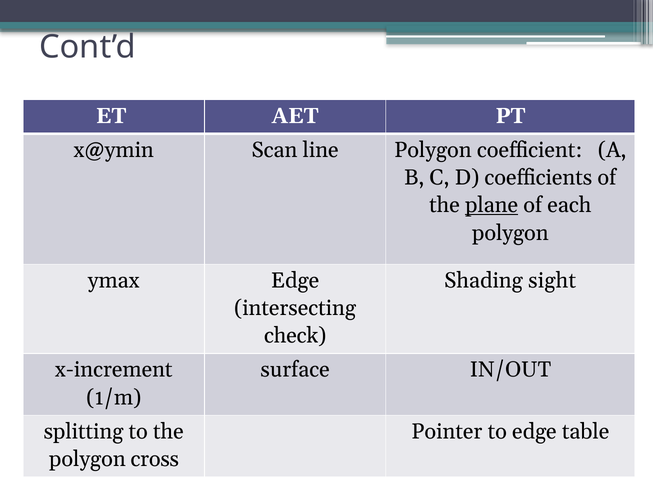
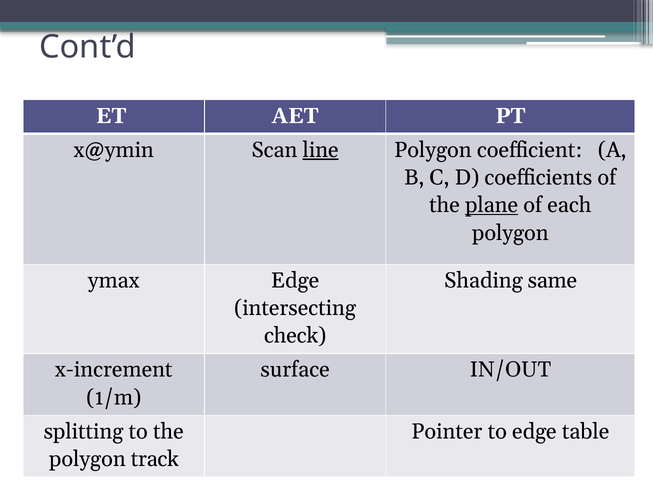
line underline: none -> present
sight: sight -> same
cross: cross -> track
